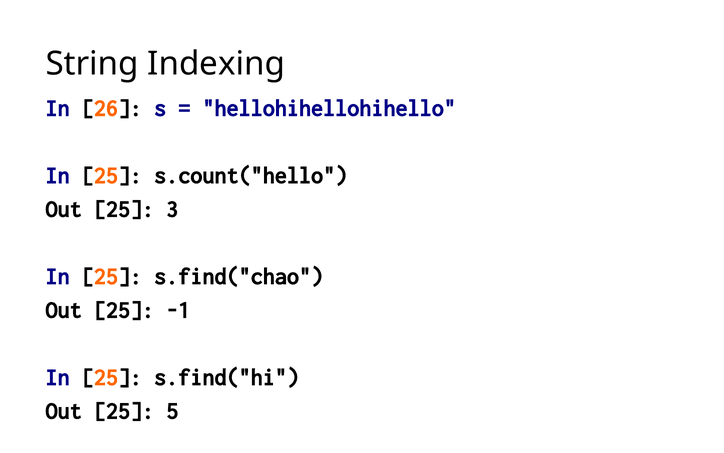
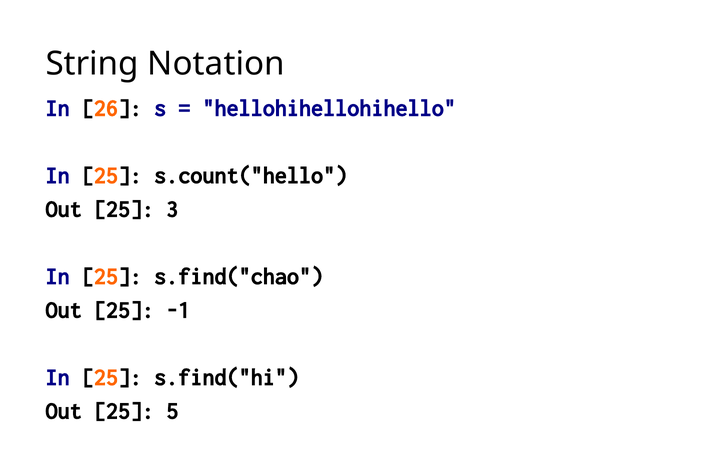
Indexing: Indexing -> Notation
